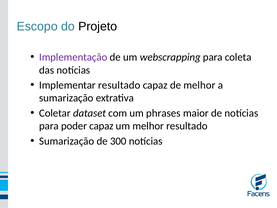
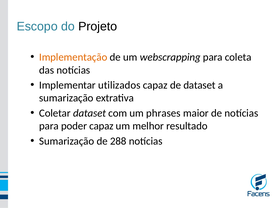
Implementação colour: purple -> orange
Implementar resultado: resultado -> utilizados
de melhor: melhor -> dataset
300: 300 -> 288
